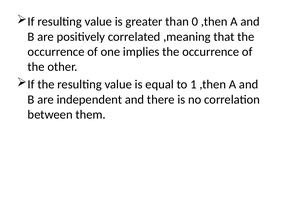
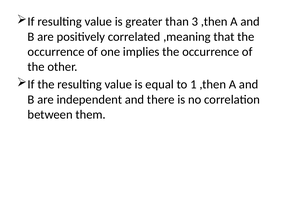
0: 0 -> 3
